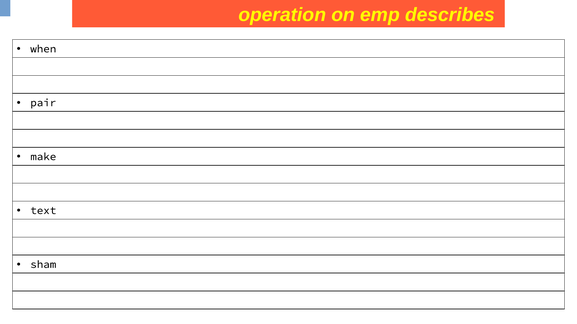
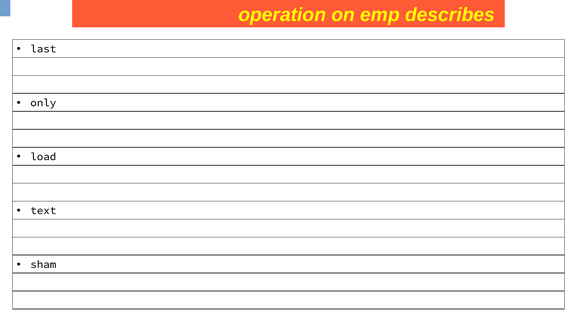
when: when -> last
pair: pair -> only
make: make -> load
